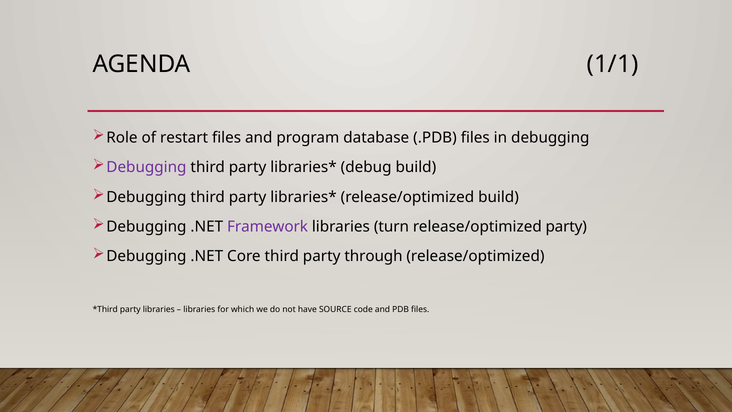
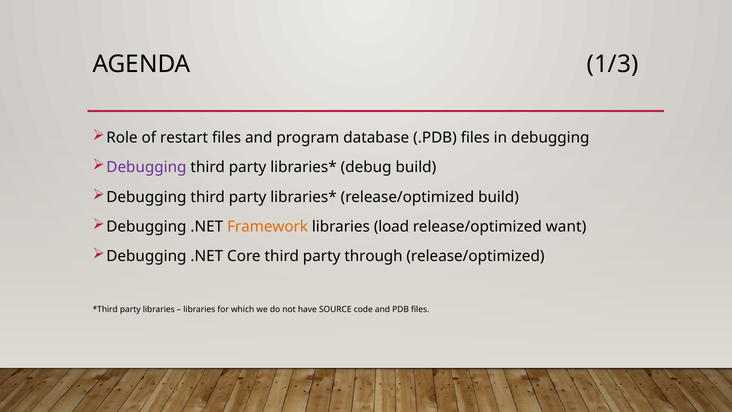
1/1: 1/1 -> 1/3
Framework colour: purple -> orange
turn: turn -> load
release/optimized party: party -> want
